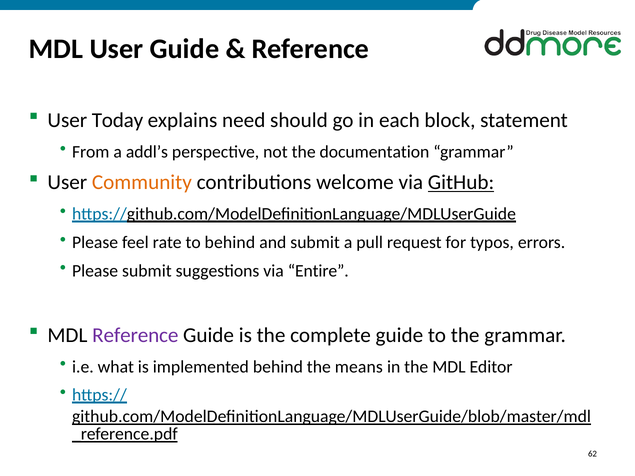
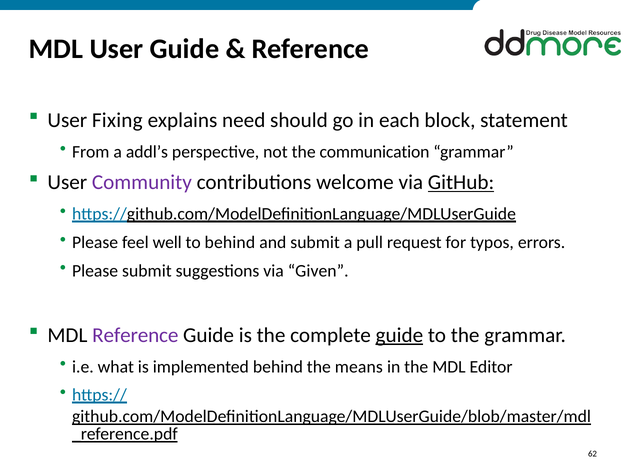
Today: Today -> Fixing
documentation: documentation -> communication
Community colour: orange -> purple
rate: rate -> well
Entire: Entire -> Given
guide at (399, 335) underline: none -> present
